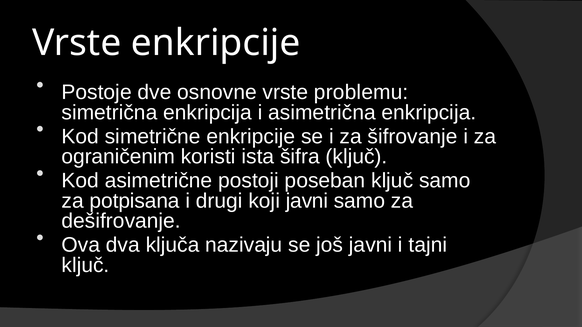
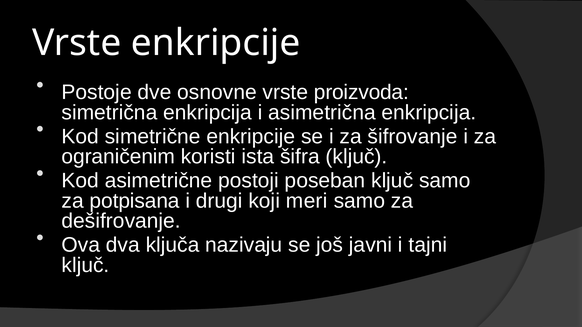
problemu: problemu -> proizvoda
koji javni: javni -> meri
